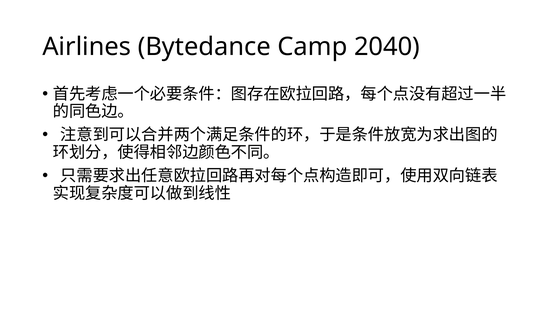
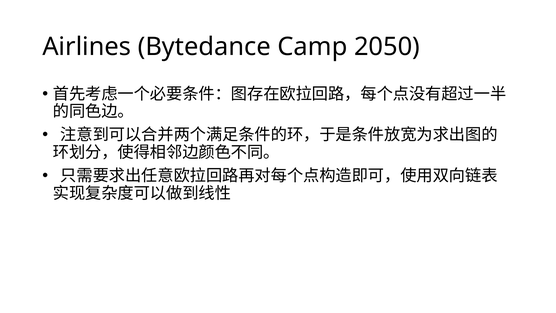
2040: 2040 -> 2050
